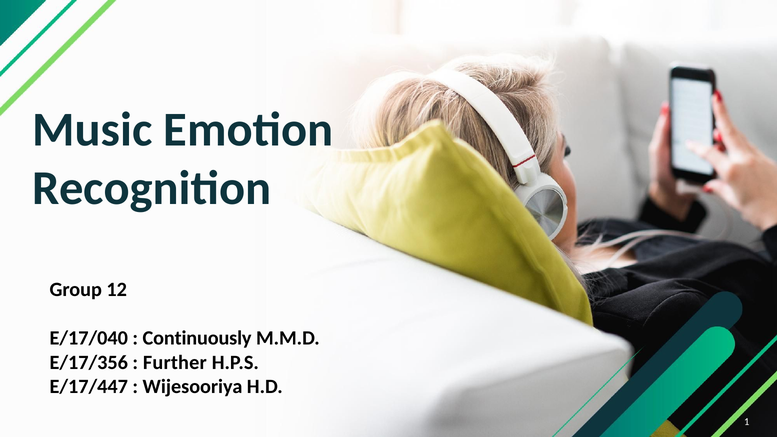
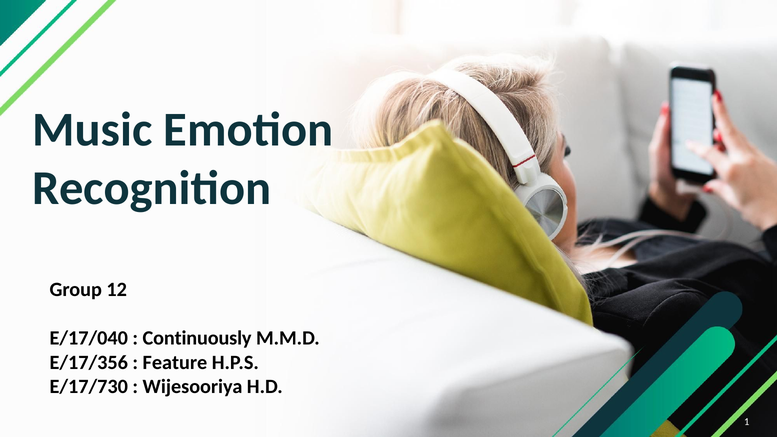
Further: Further -> Feature
E/17/447: E/17/447 -> E/17/730
